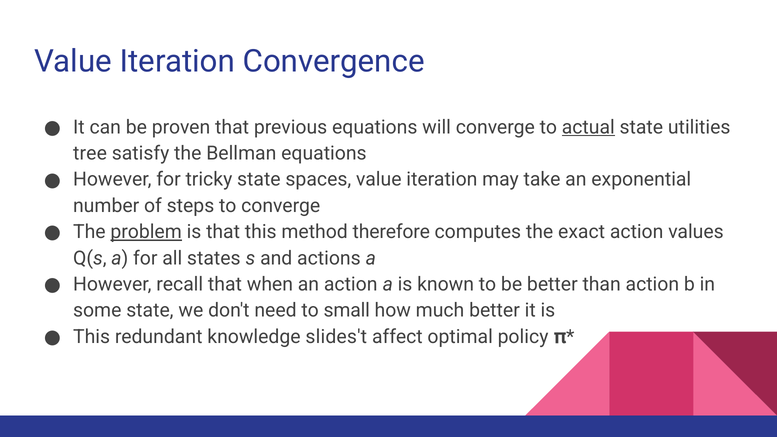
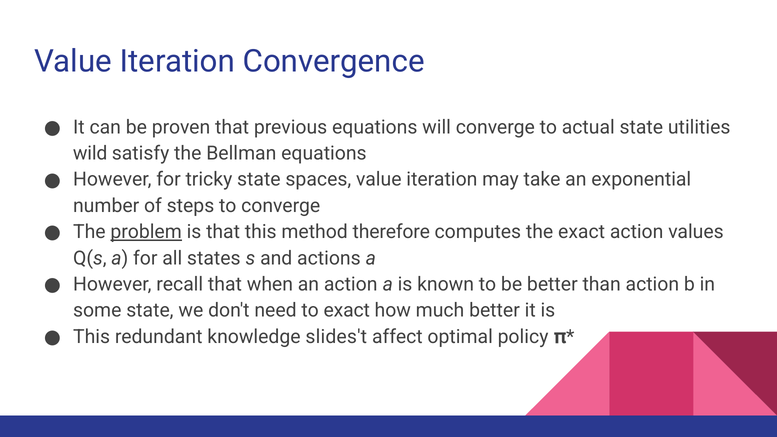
actual underline: present -> none
tree: tree -> wild
to small: small -> exact
